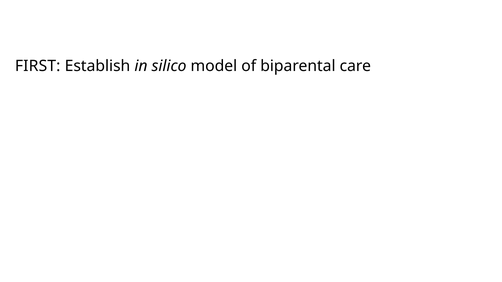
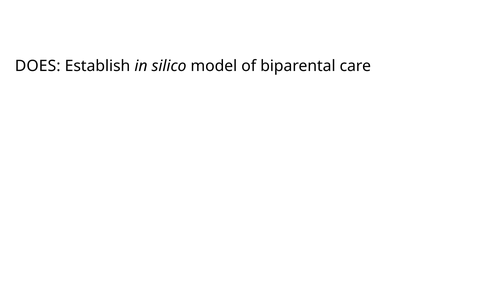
FIRST: FIRST -> DOES
